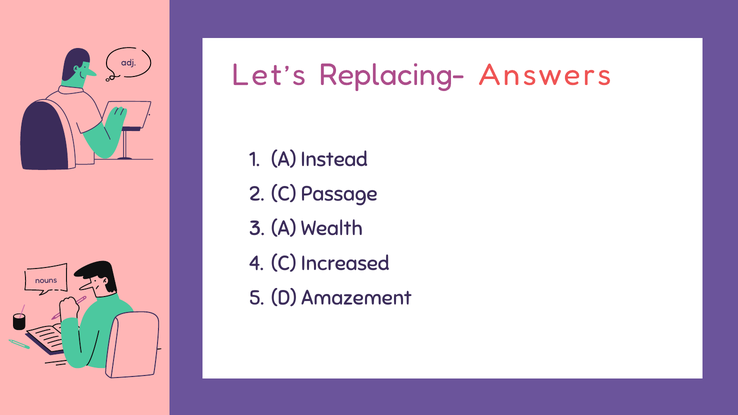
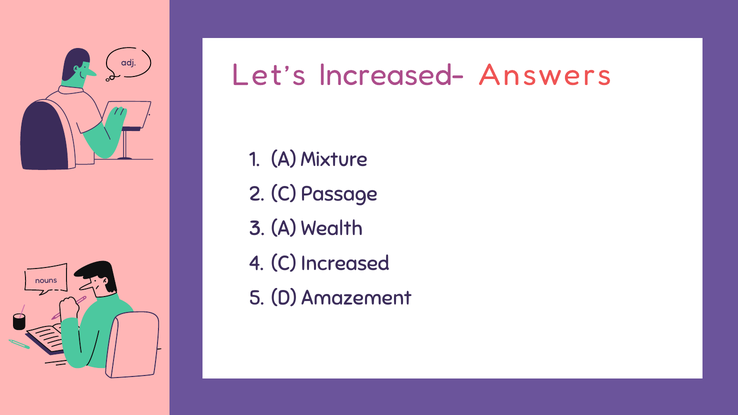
Replacing-: Replacing- -> Increased-
Instead: Instead -> Mixture
